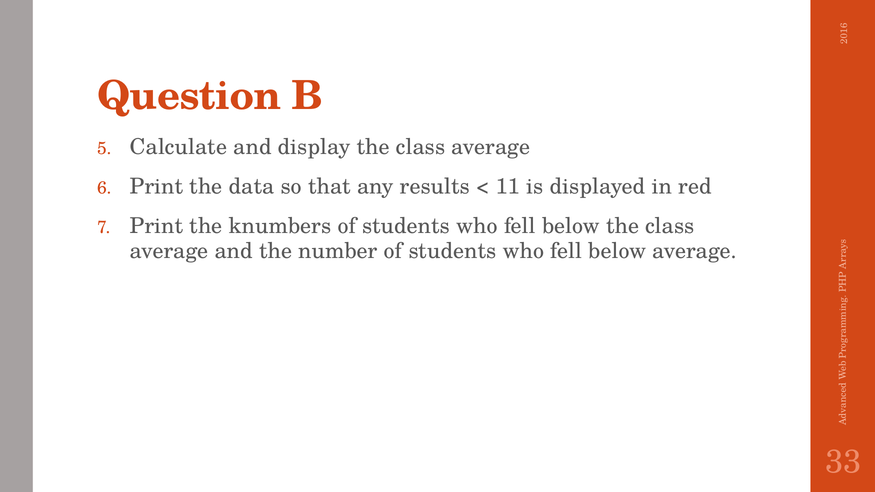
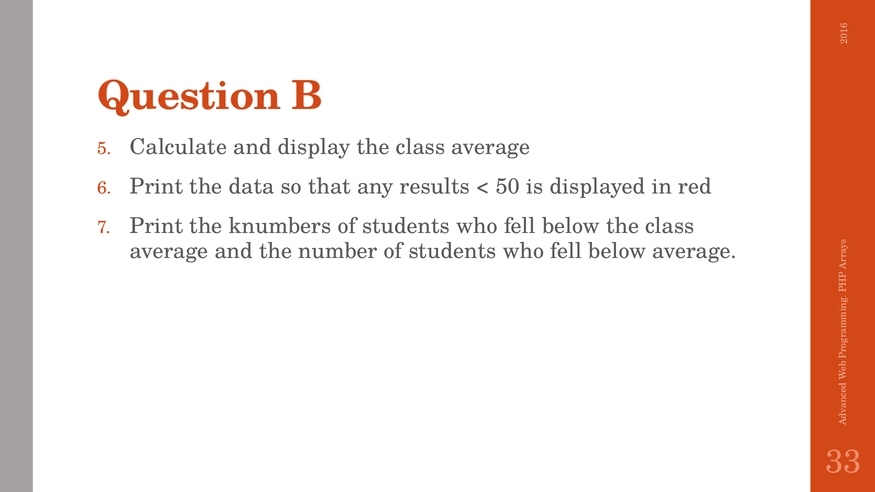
11: 11 -> 50
